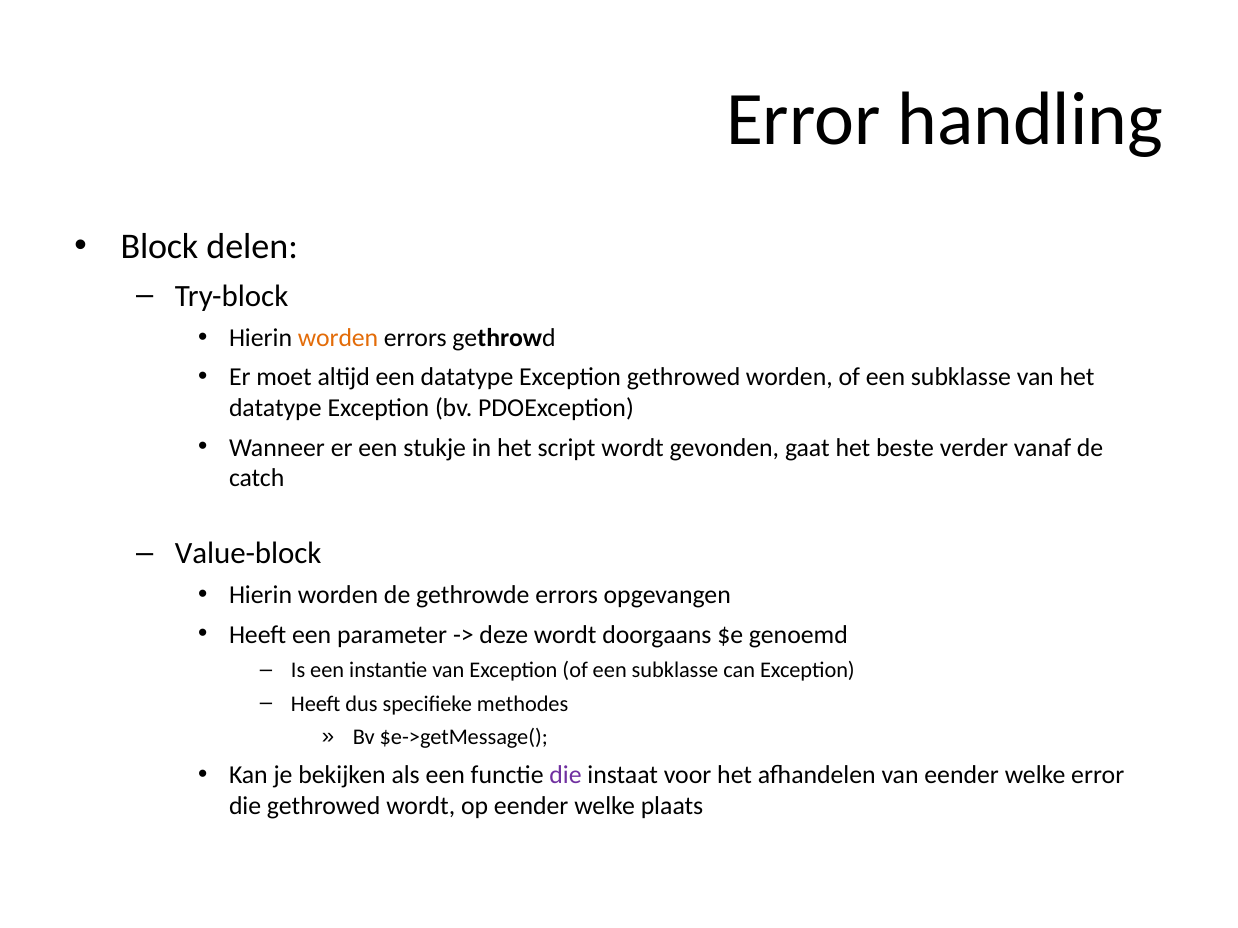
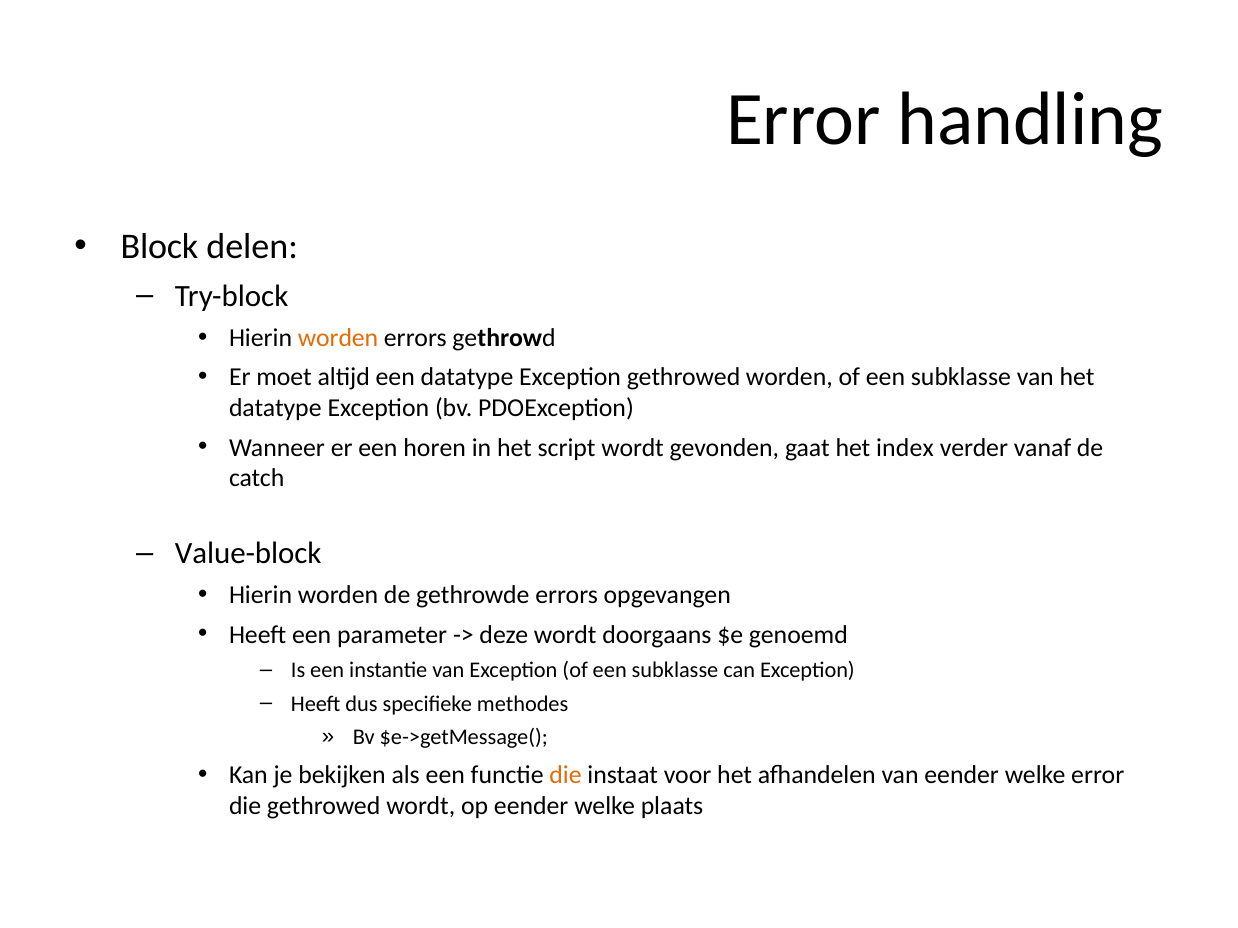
stukje: stukje -> horen
beste: beste -> index
die at (566, 775) colour: purple -> orange
